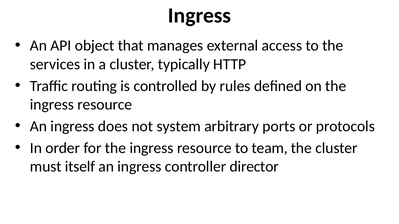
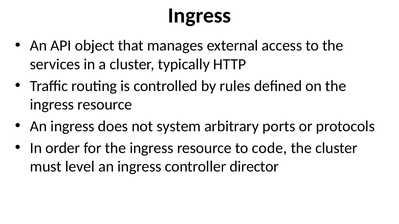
team: team -> code
itself: itself -> level
